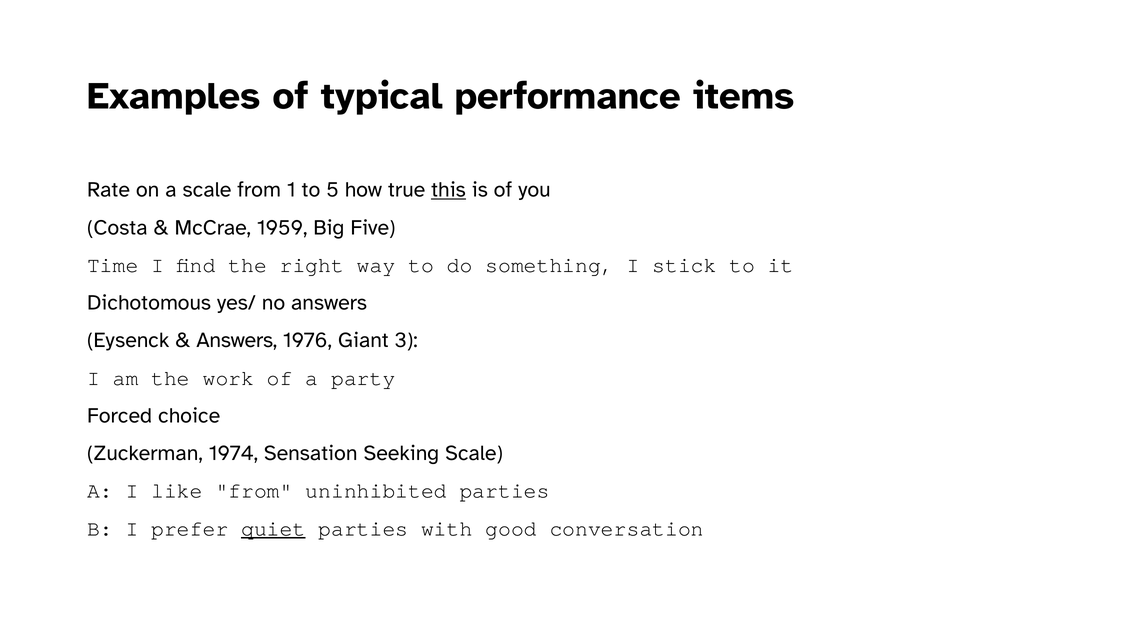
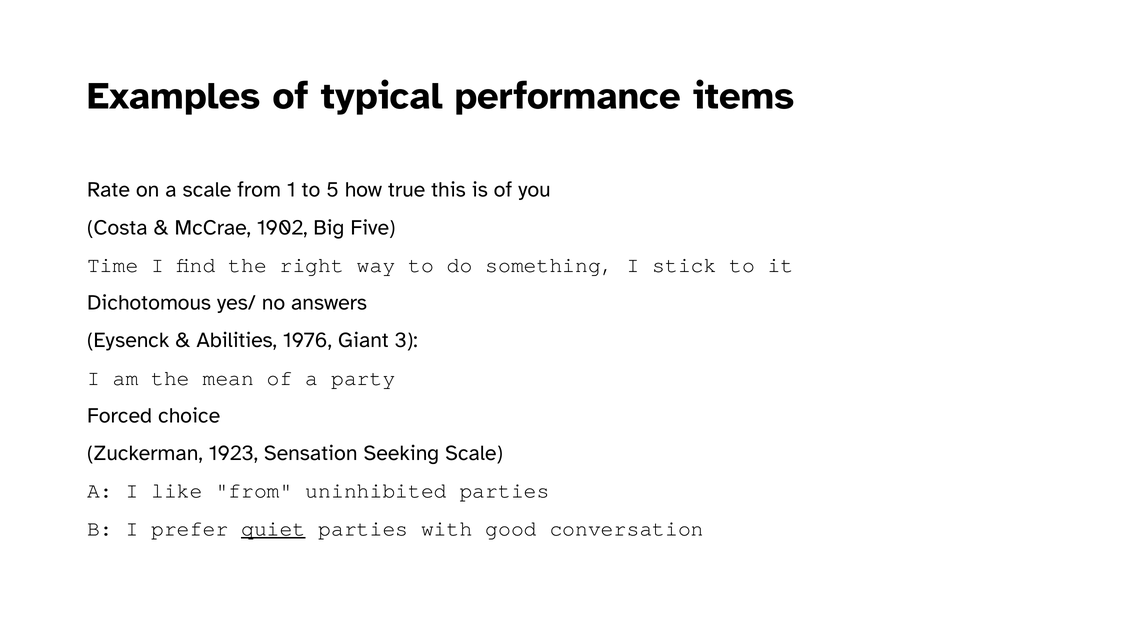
this underline: present -> none
1959: 1959 -> 1902
Answers at (237, 340): Answers -> Abilities
work: work -> mean
1974: 1974 -> 1923
